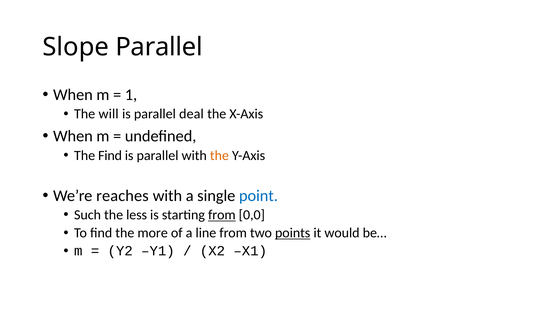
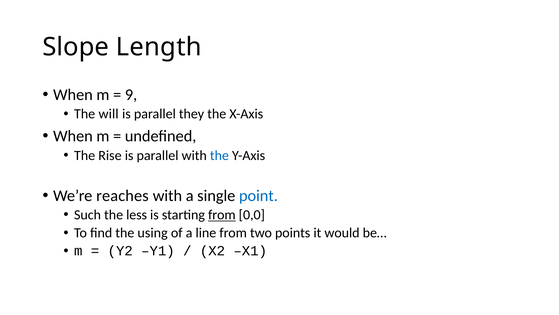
Slope Parallel: Parallel -> Length
1: 1 -> 9
deal: deal -> they
The Find: Find -> Rise
the at (219, 155) colour: orange -> blue
more: more -> using
points underline: present -> none
